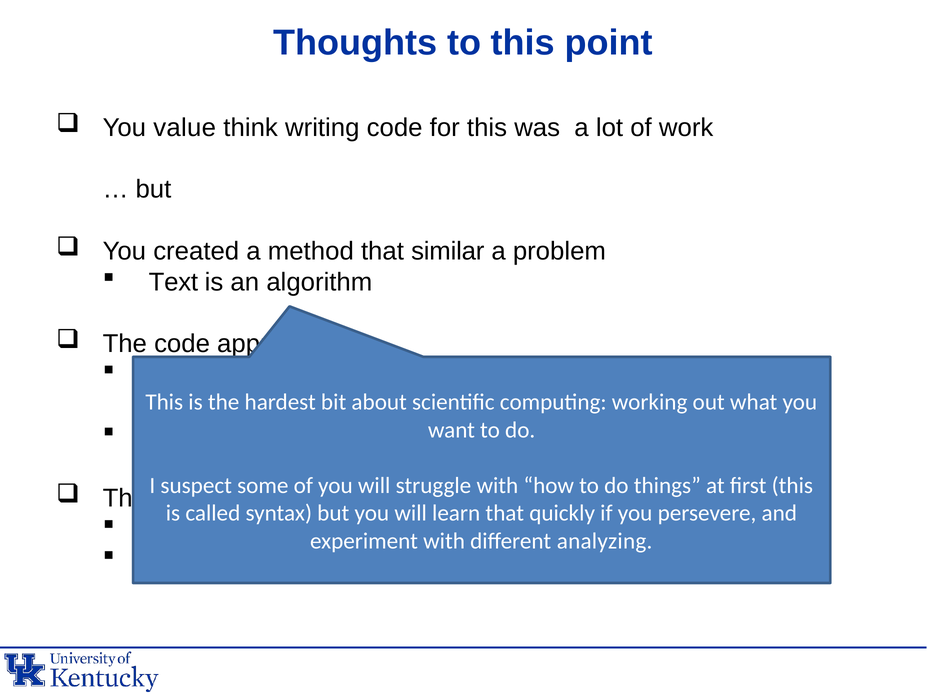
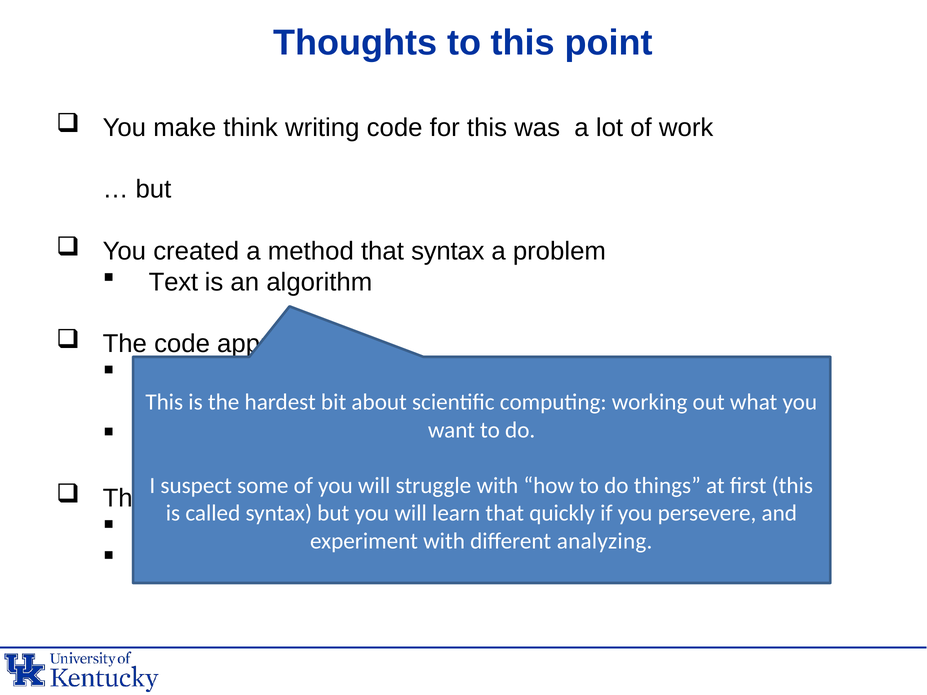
value: value -> make
that similar: similar -> syntax
